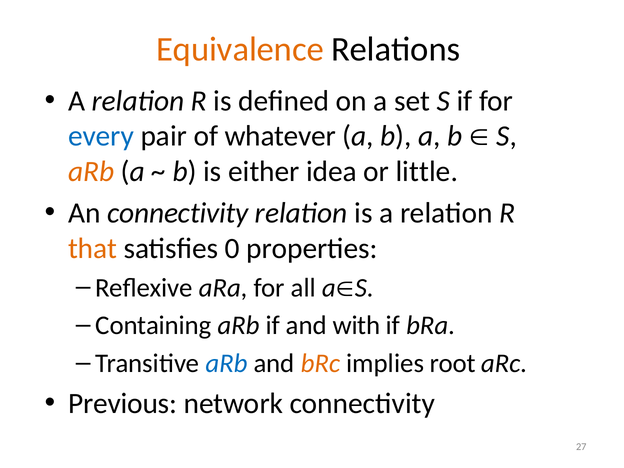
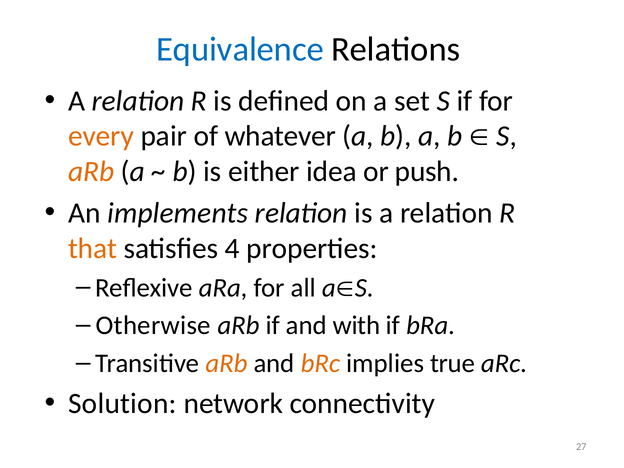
Equivalence colour: orange -> blue
every colour: blue -> orange
little: little -> push
An connectivity: connectivity -> implements
0: 0 -> 4
Containing: Containing -> Otherwise
aRb at (226, 363) colour: blue -> orange
root: root -> true
Previous: Previous -> Solution
